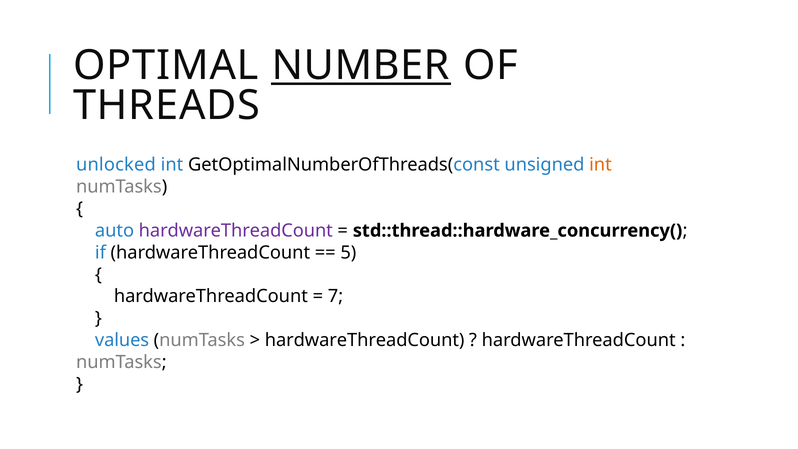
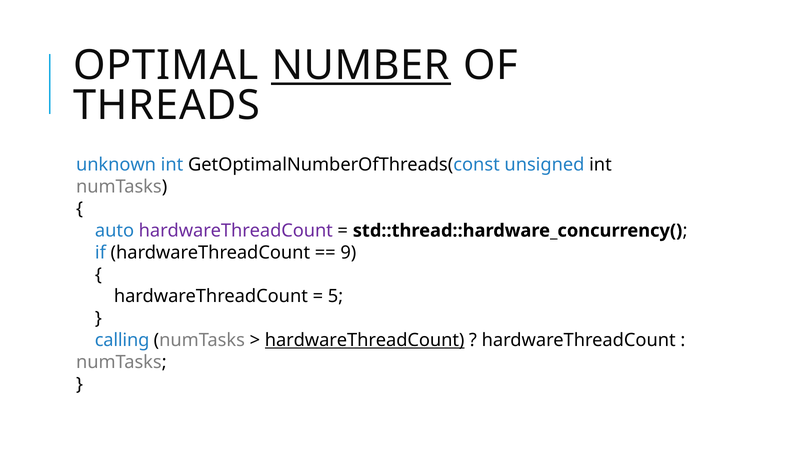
unlocked: unlocked -> unknown
int at (600, 165) colour: orange -> black
5: 5 -> 9
7: 7 -> 5
values: values -> calling
hardwareThreadCount at (365, 340) underline: none -> present
